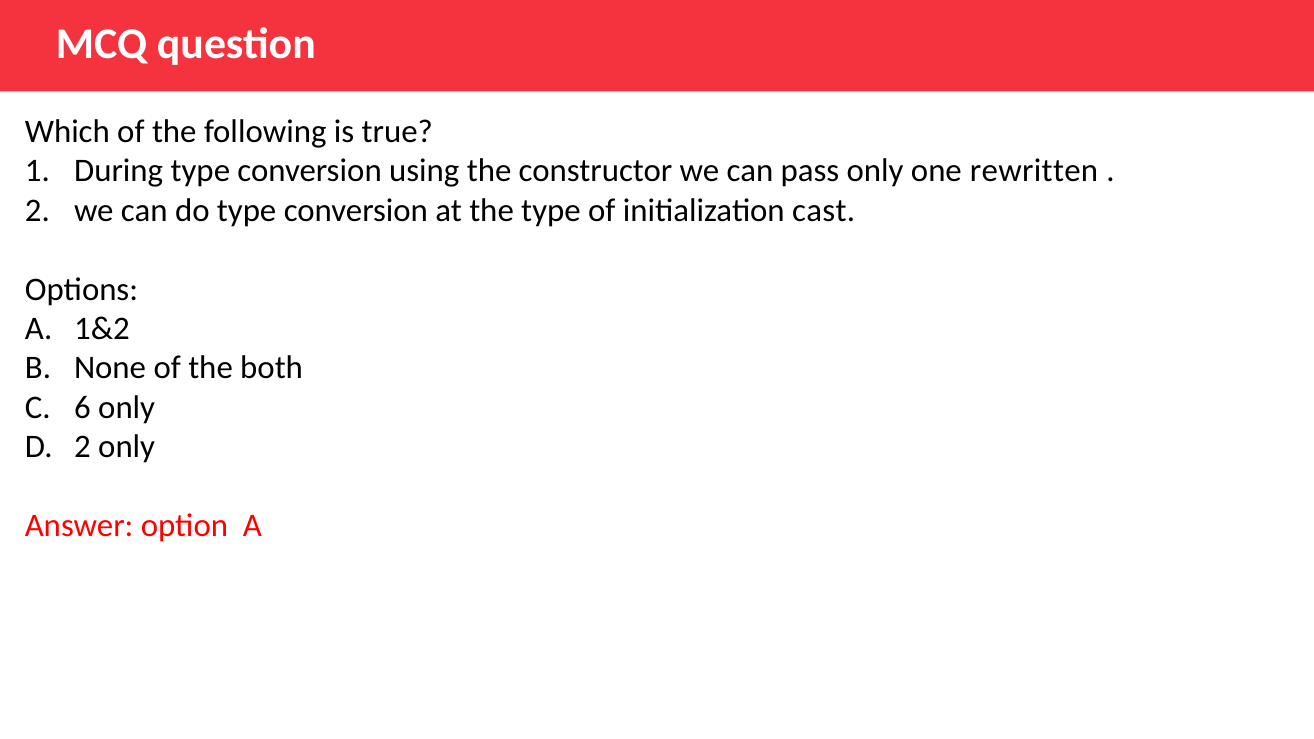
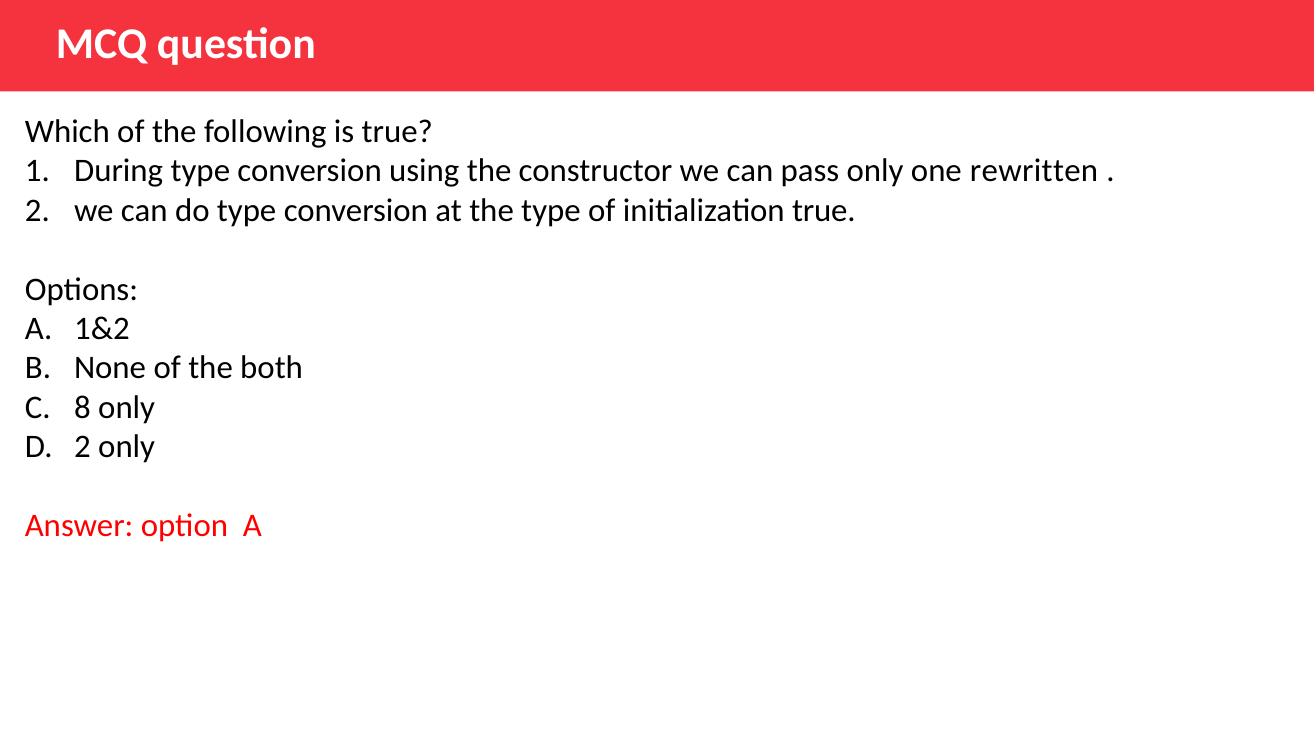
initialization cast: cast -> true
6: 6 -> 8
